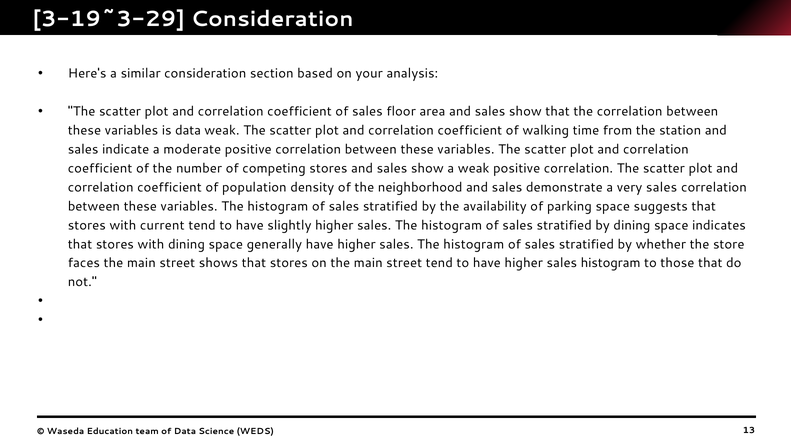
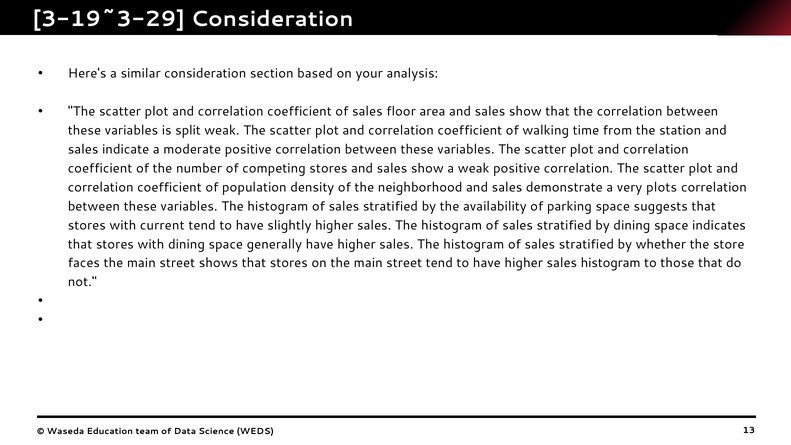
is data: data -> split
very sales: sales -> plots
